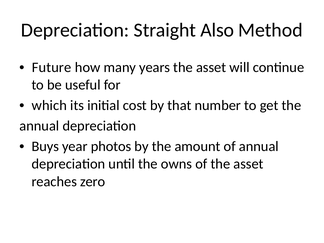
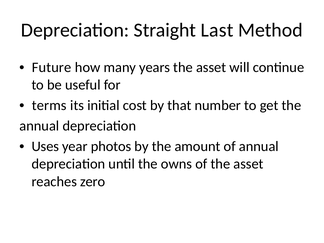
Also: Also -> Last
which: which -> terms
Buys: Buys -> Uses
